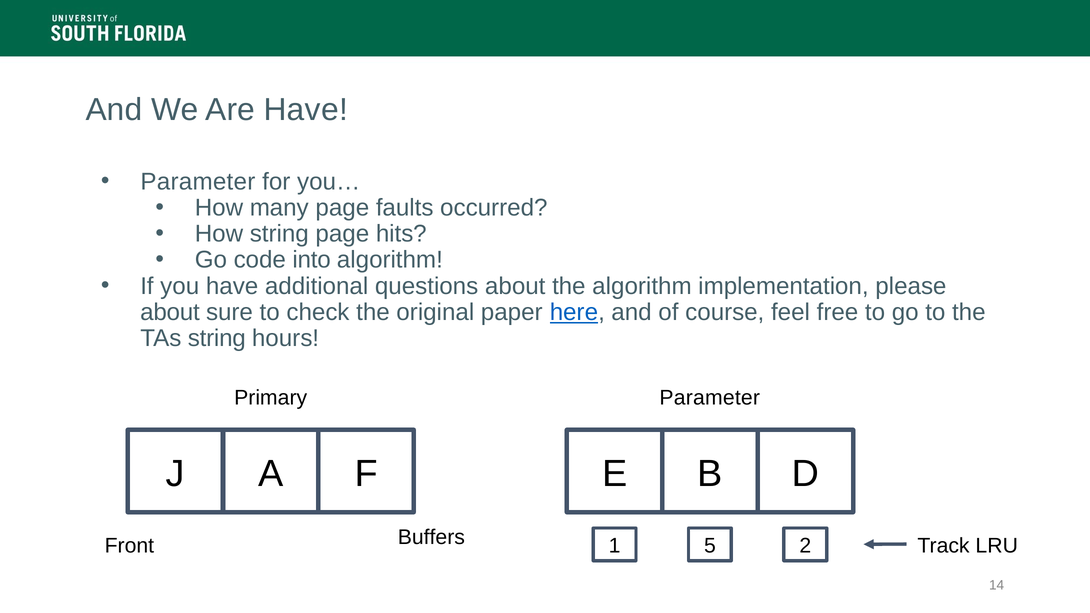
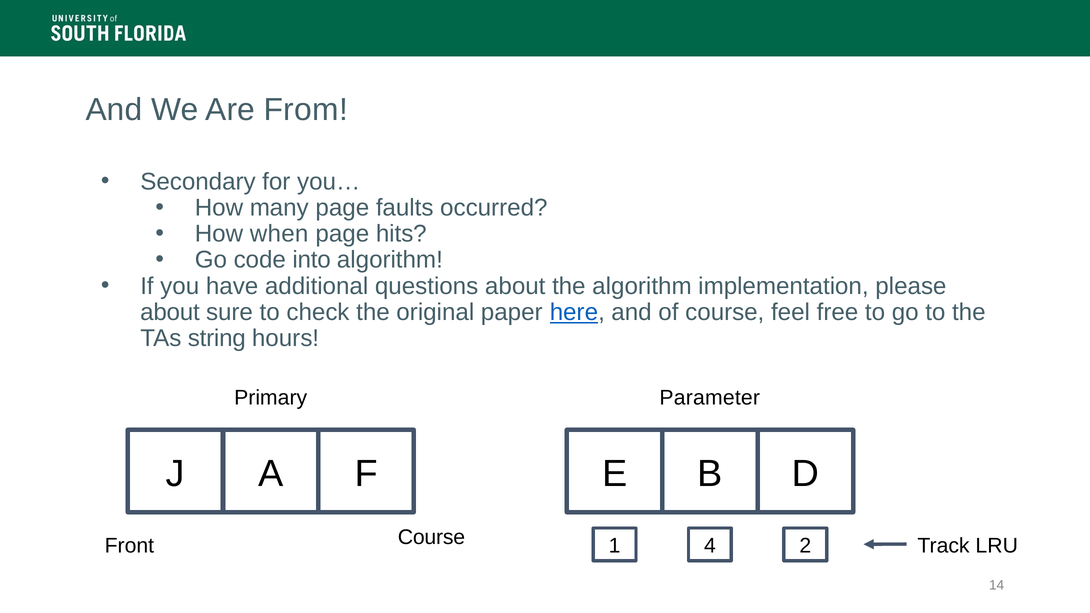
Are Have: Have -> From
Parameter at (198, 182): Parameter -> Secondary
How string: string -> when
Front Buffers: Buffers -> Course
5: 5 -> 4
